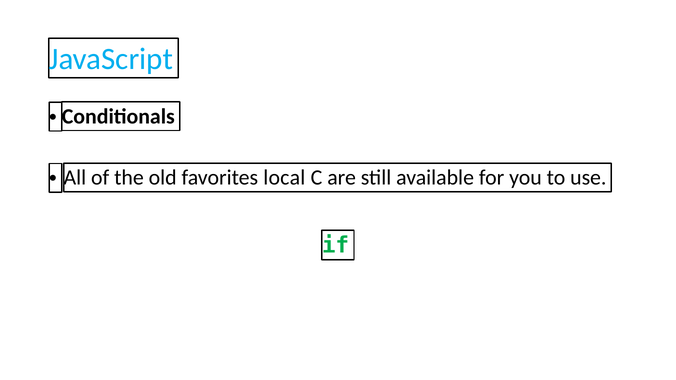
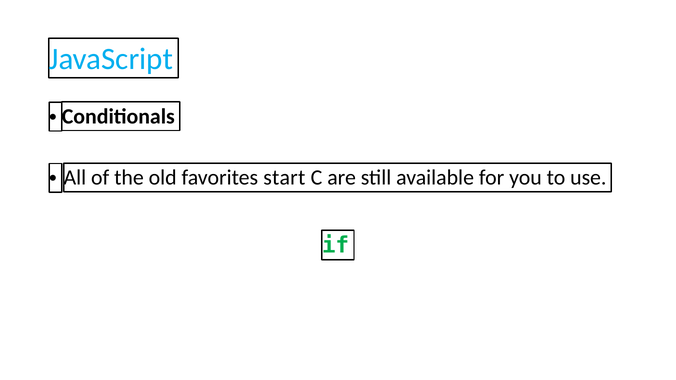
local: local -> start
